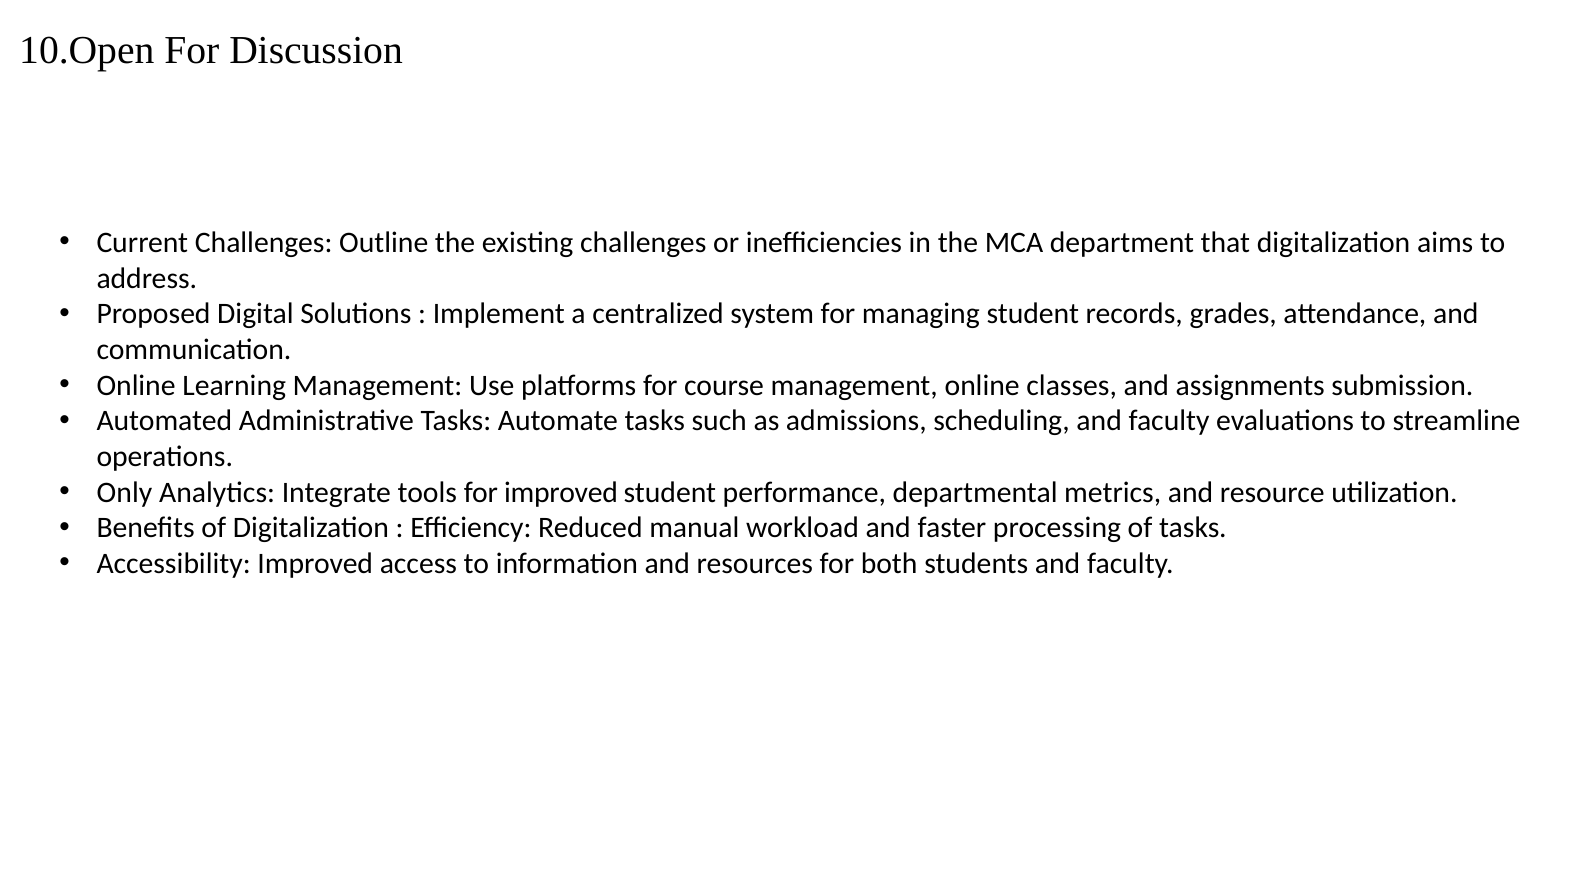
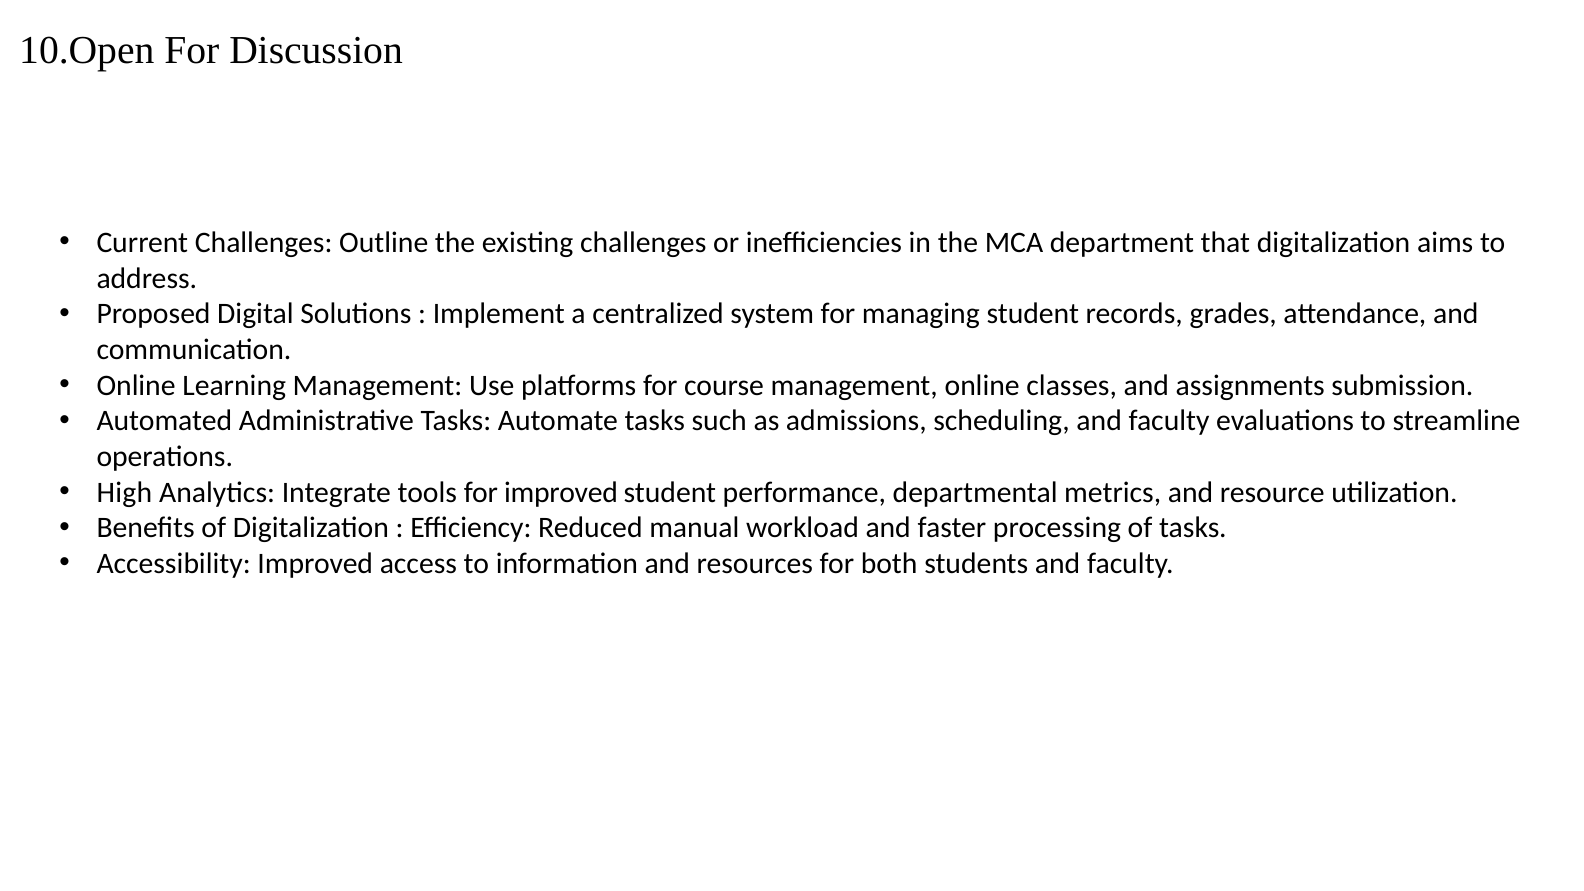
Only: Only -> High
